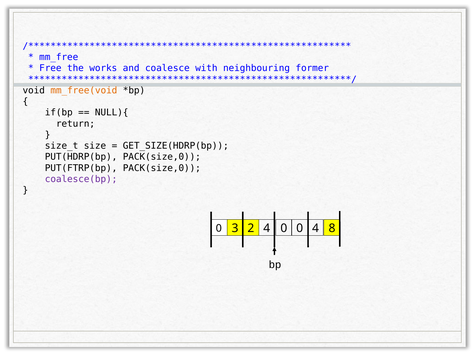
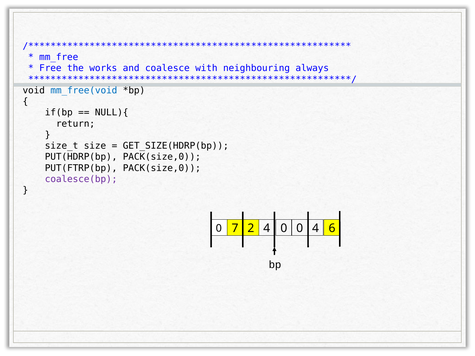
former: former -> always
mm_free(void colour: orange -> blue
3: 3 -> 7
8: 8 -> 6
